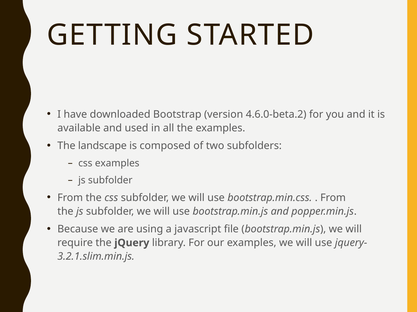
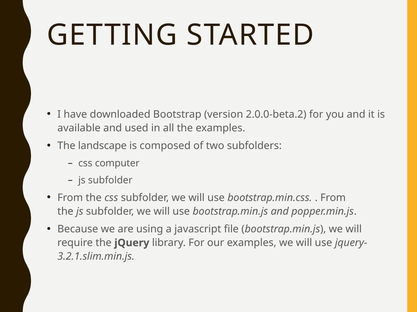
4.6.0-beta.2: 4.6.0-beta.2 -> 2.0.0-beta.2
css examples: examples -> computer
